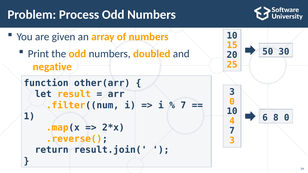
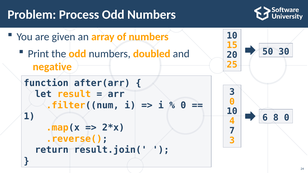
other(arr: other(arr -> after(arr
7 at (183, 105): 7 -> 0
